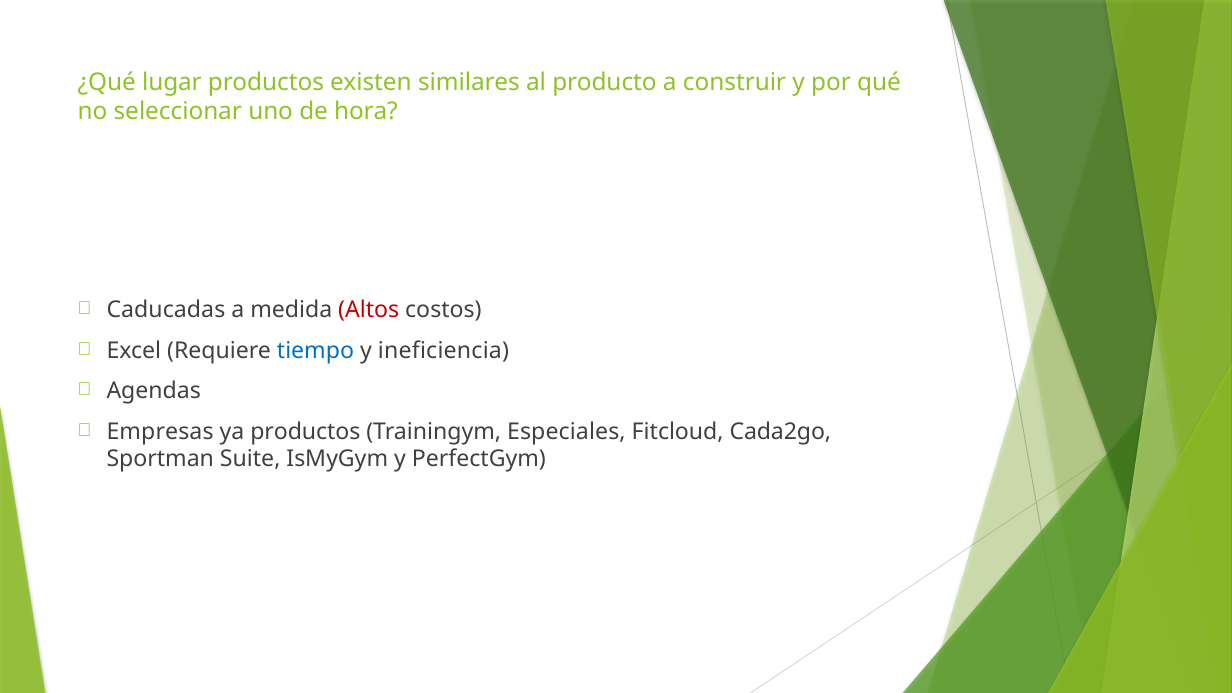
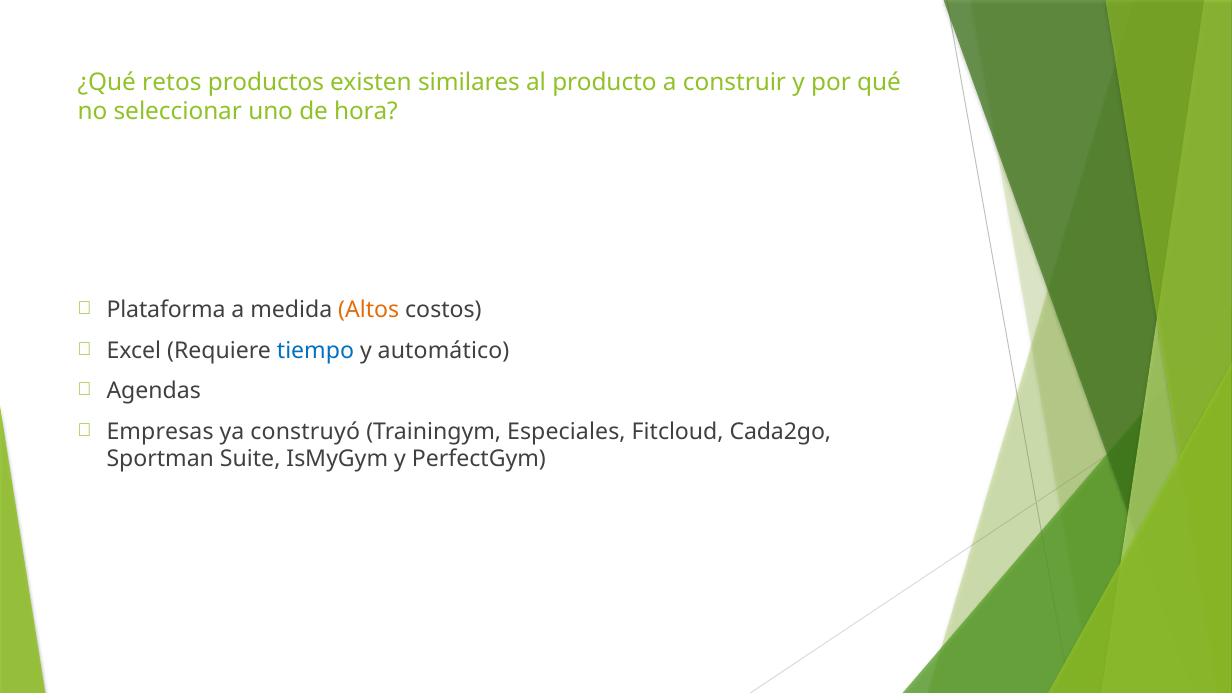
lugar: lugar -> retos
Caducadas: Caducadas -> Plataforma
Altos colour: red -> orange
ineficiencia: ineficiencia -> automático
ya productos: productos -> construyó
